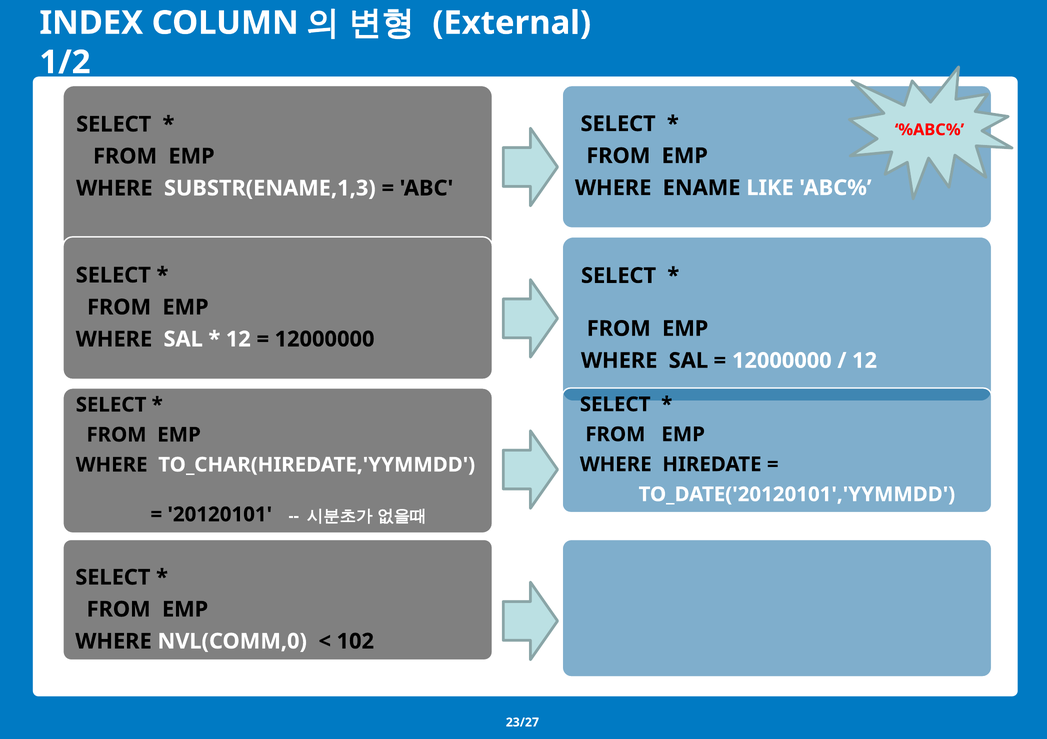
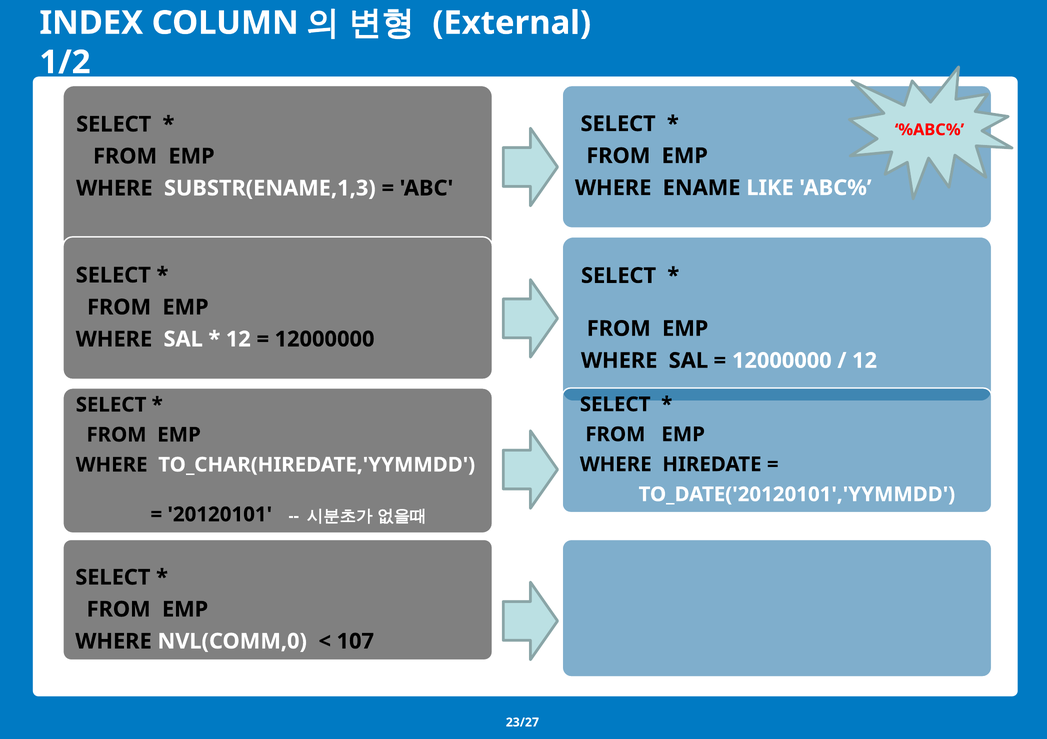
102: 102 -> 107
